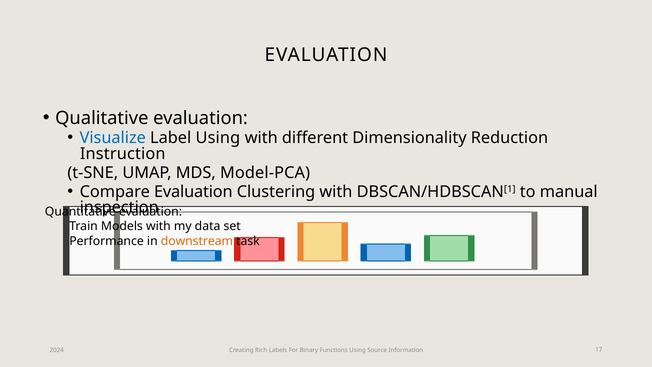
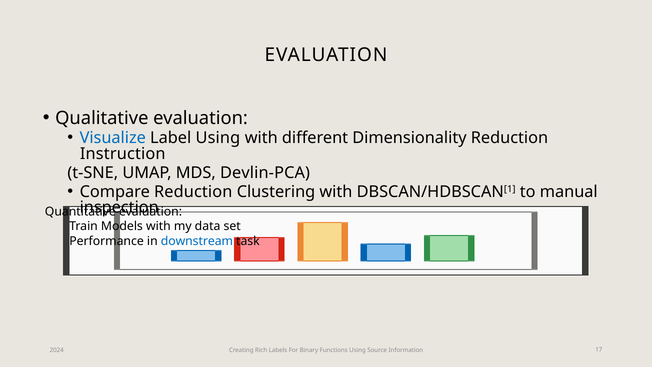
Model-PCA: Model-PCA -> Devlin-PCA
Compare Evaluation: Evaluation -> Reduction
downstream colour: orange -> blue
